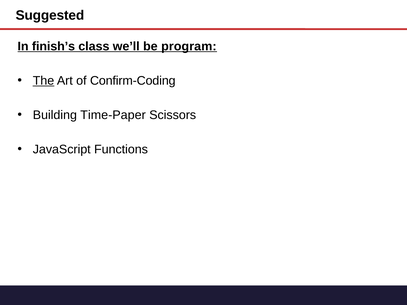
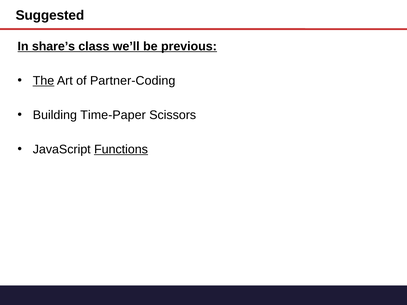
finish’s: finish’s -> share’s
program: program -> previous
Confirm-Coding: Confirm-Coding -> Partner-Coding
Functions underline: none -> present
